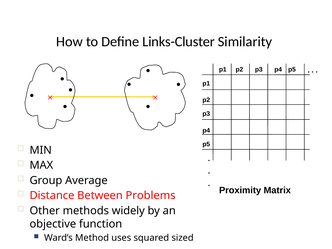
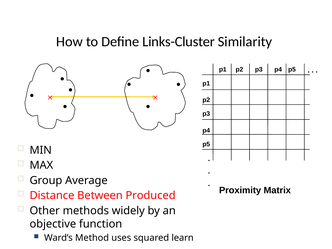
Problems: Problems -> Produced
sized: sized -> learn
